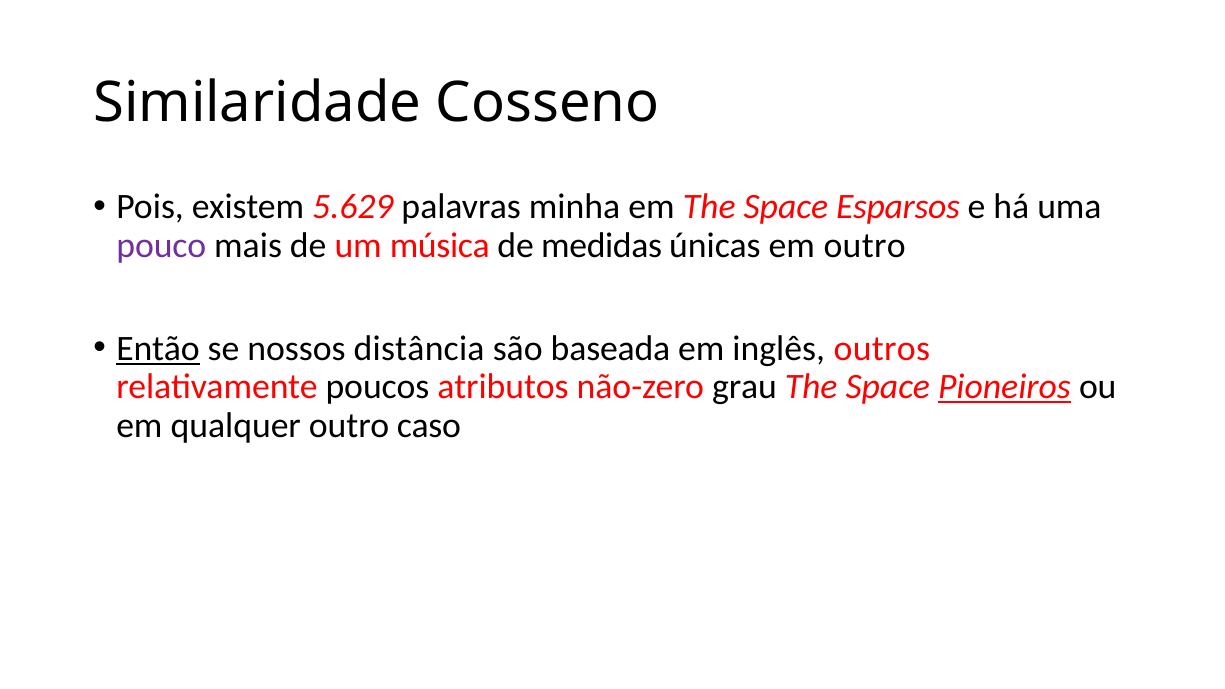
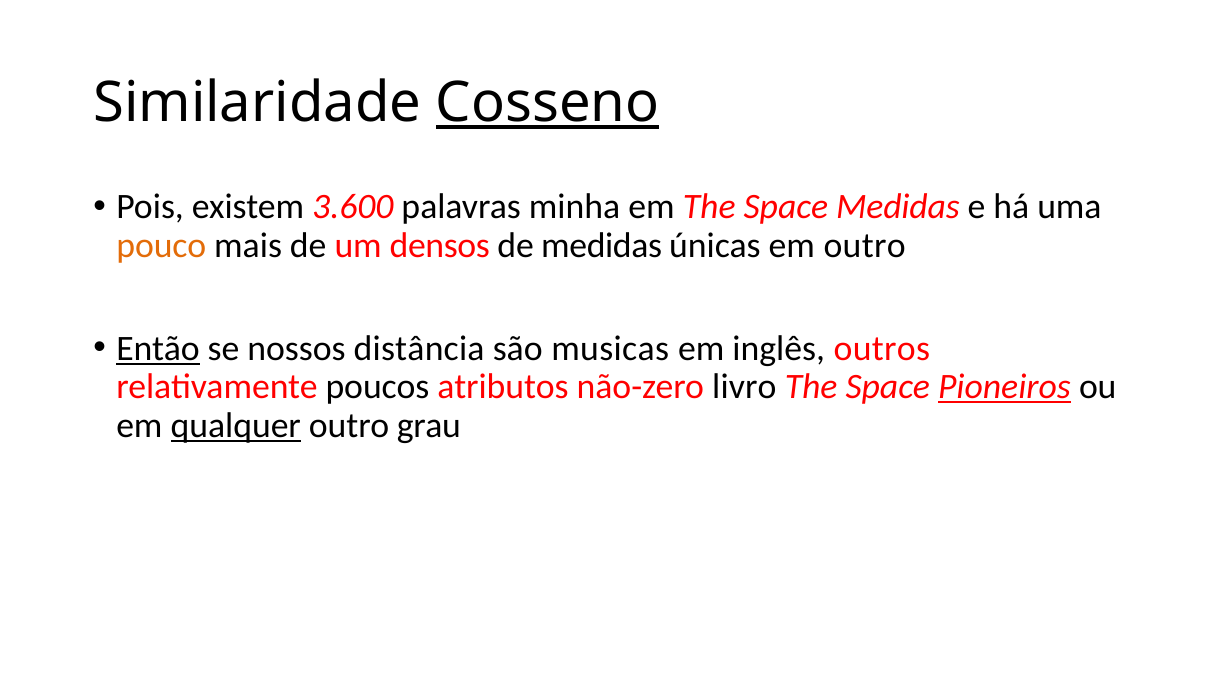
Cosseno underline: none -> present
5.629: 5.629 -> 3.600
Space Esparsos: Esparsos -> Medidas
pouco colour: purple -> orange
música: música -> densos
baseada: baseada -> musicas
grau: grau -> livro
qualquer underline: none -> present
caso: caso -> grau
